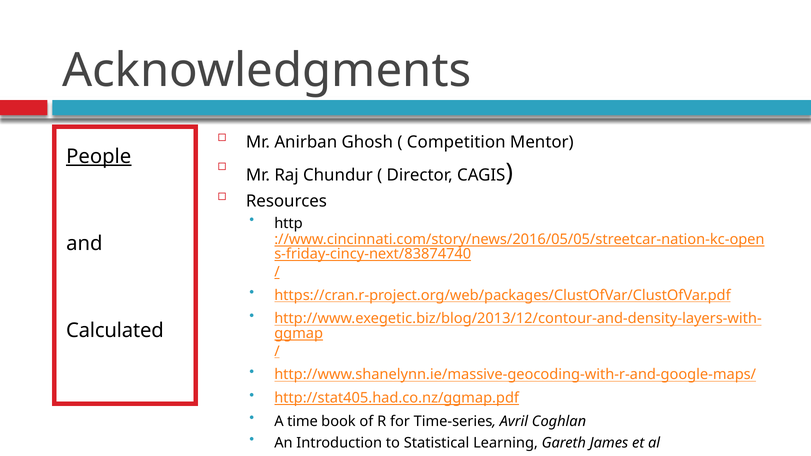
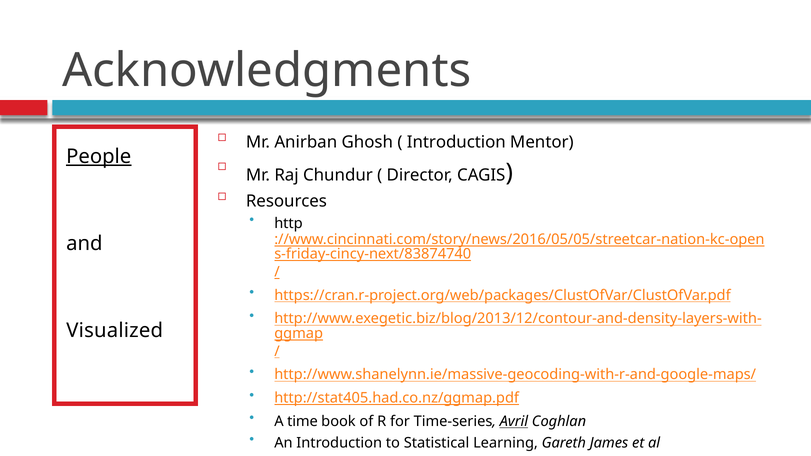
Competition at (456, 142): Competition -> Introduction
Calculated: Calculated -> Visualized
Avril underline: none -> present
